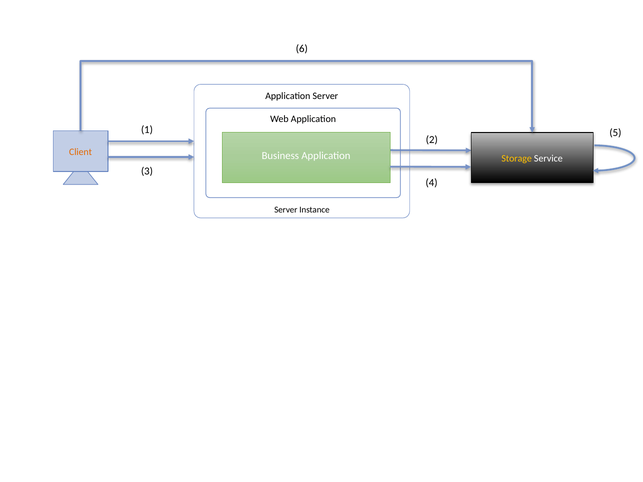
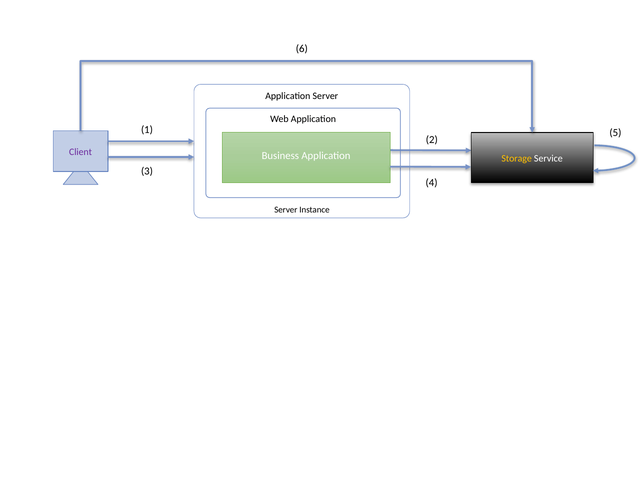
Client colour: orange -> purple
